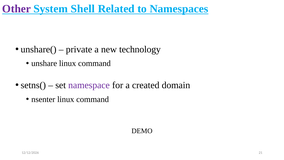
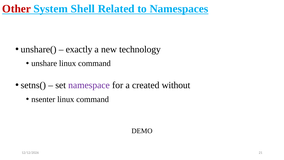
Other colour: purple -> red
private: private -> exactly
domain: domain -> without
